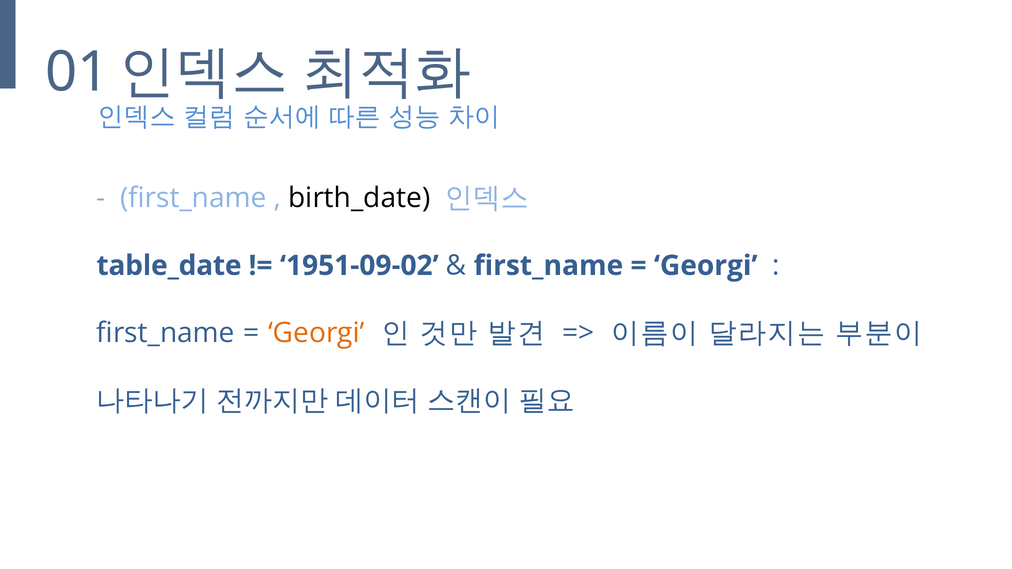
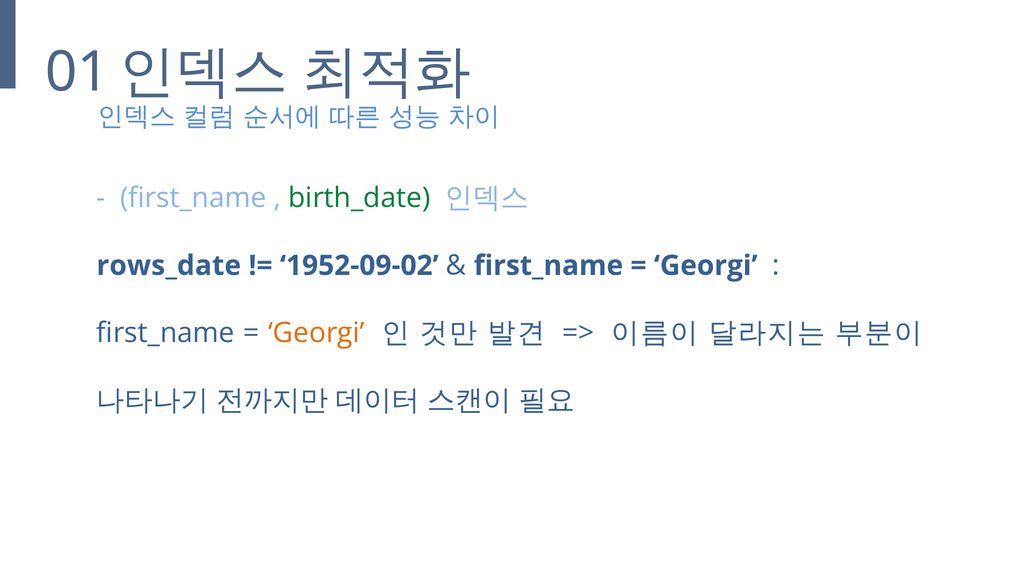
birth_date colour: black -> green
table_date: table_date -> rows_date
1951-09-02: 1951-09-02 -> 1952-09-02
